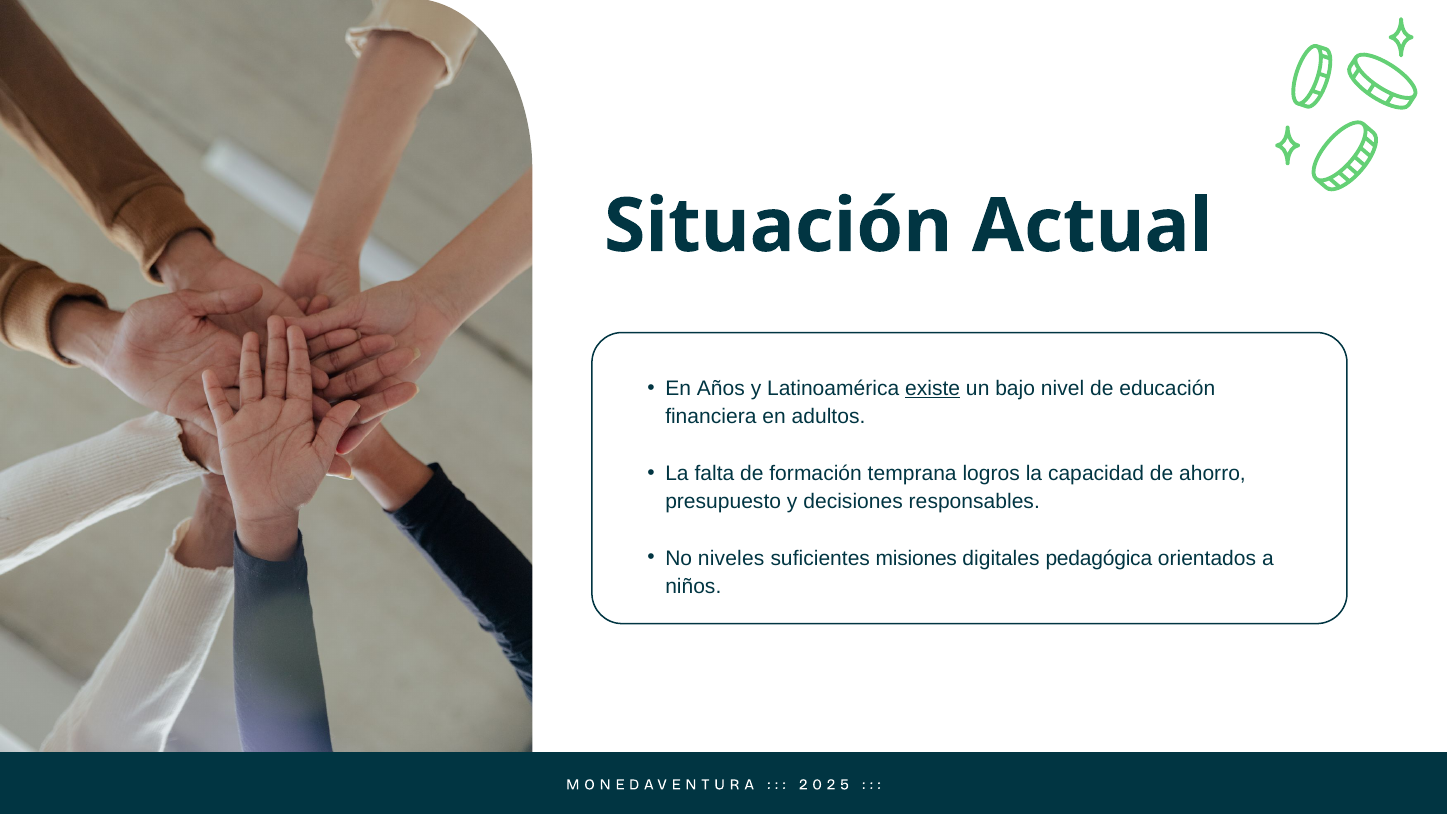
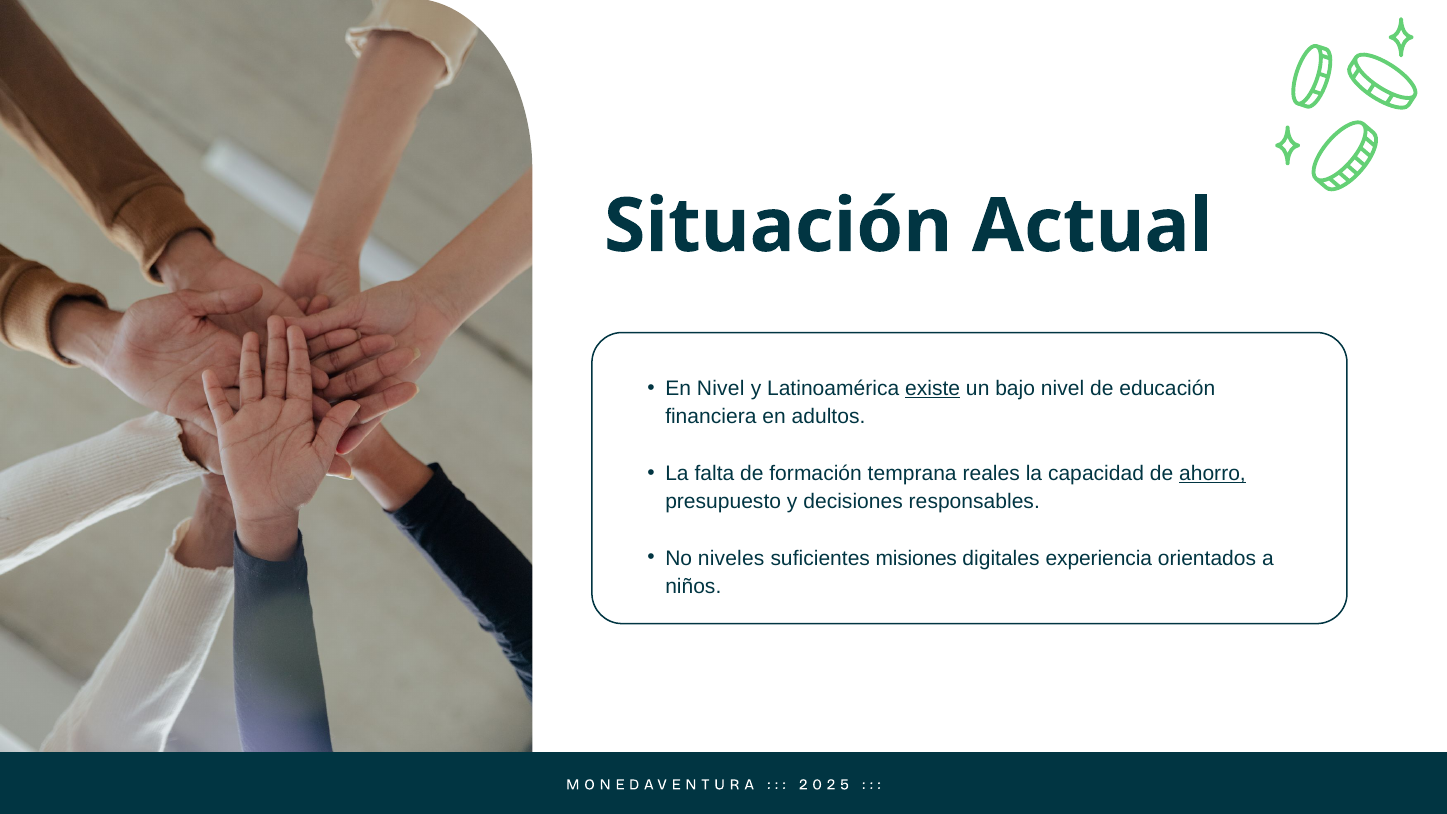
En Años: Años -> Nivel
logros: logros -> reales
ahorro underline: none -> present
pedagógica: pedagógica -> experiencia
